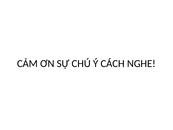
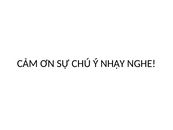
CÁCH: CÁCH -> NHẠY
